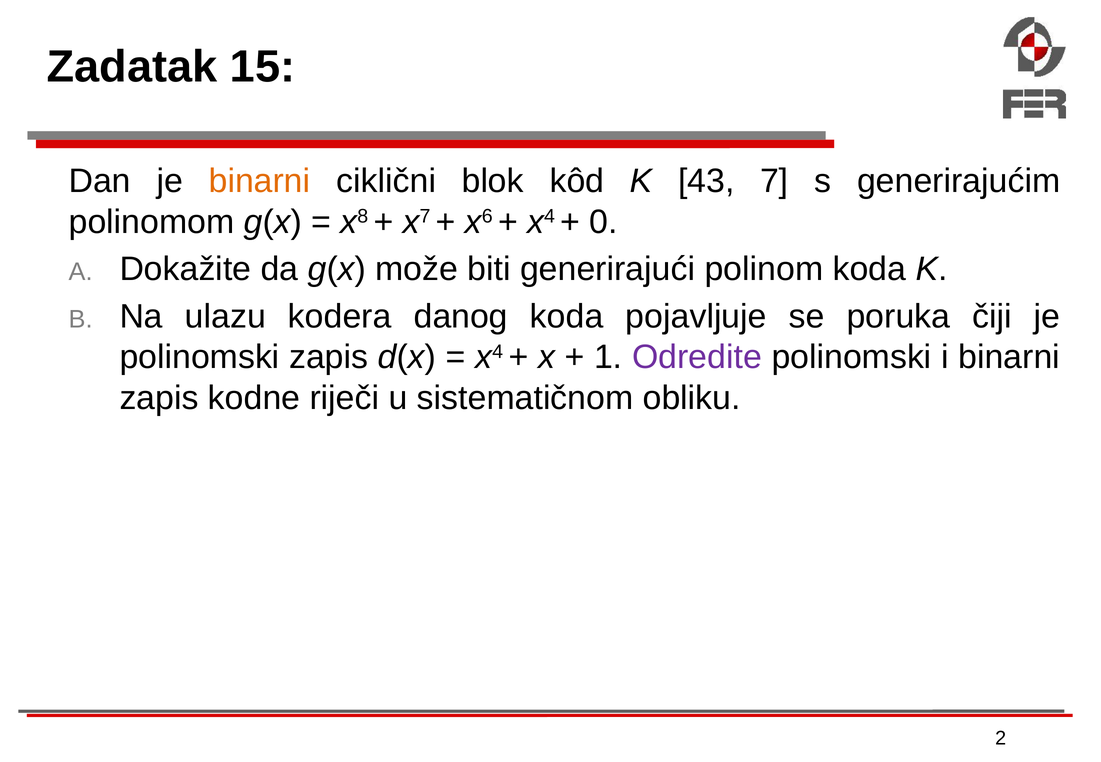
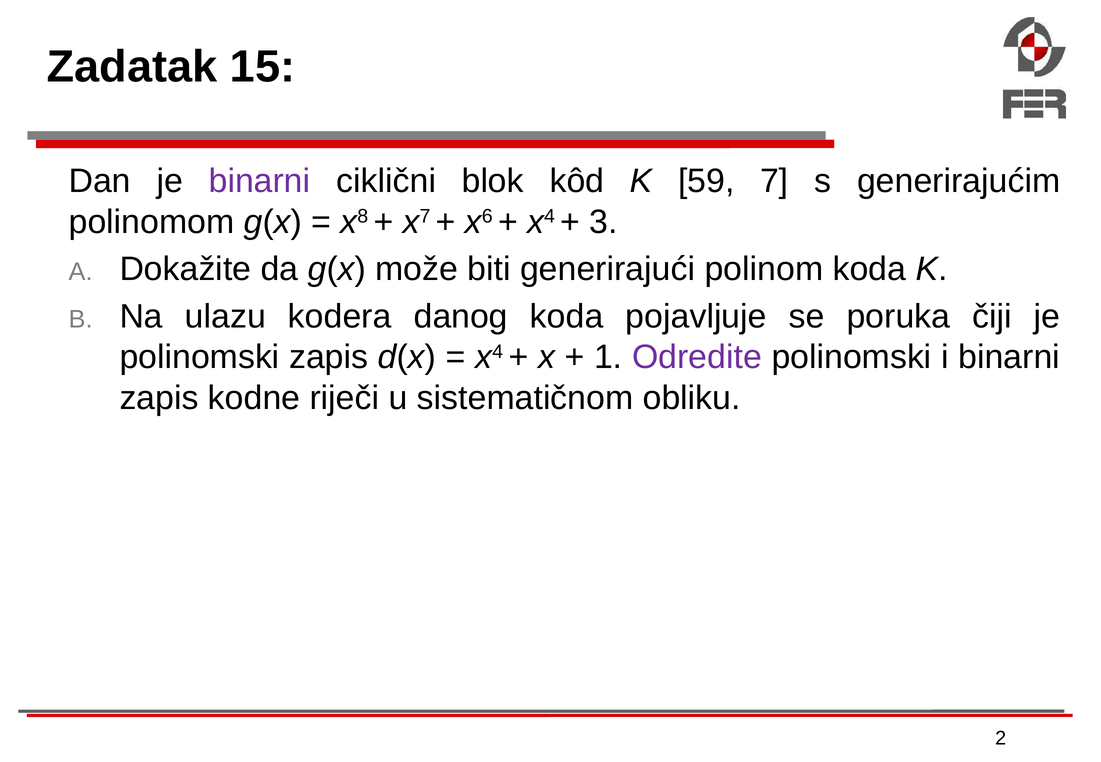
binarni at (260, 181) colour: orange -> purple
43: 43 -> 59
0: 0 -> 3
